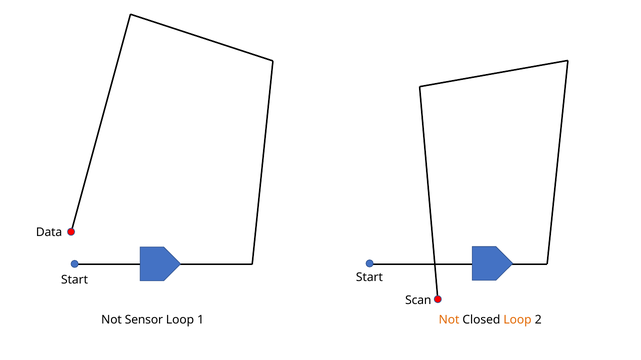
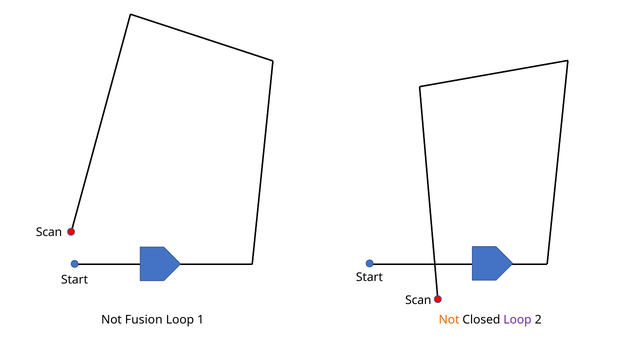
Data at (49, 233): Data -> Scan
Sensor: Sensor -> Fusion
Loop at (518, 320) colour: orange -> purple
